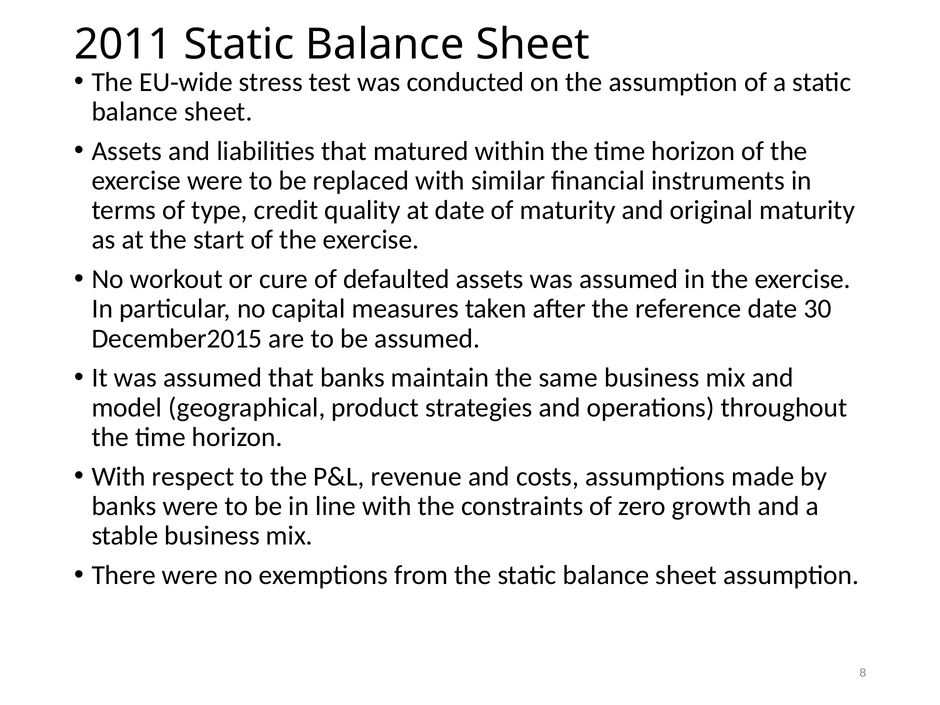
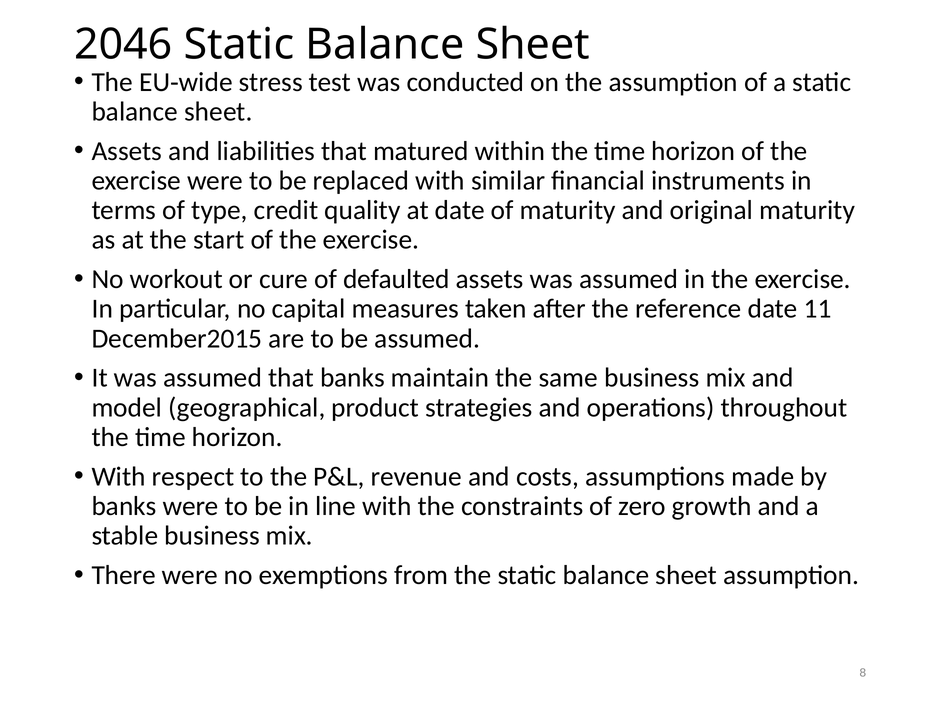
2011: 2011 -> 2046
30: 30 -> 11
